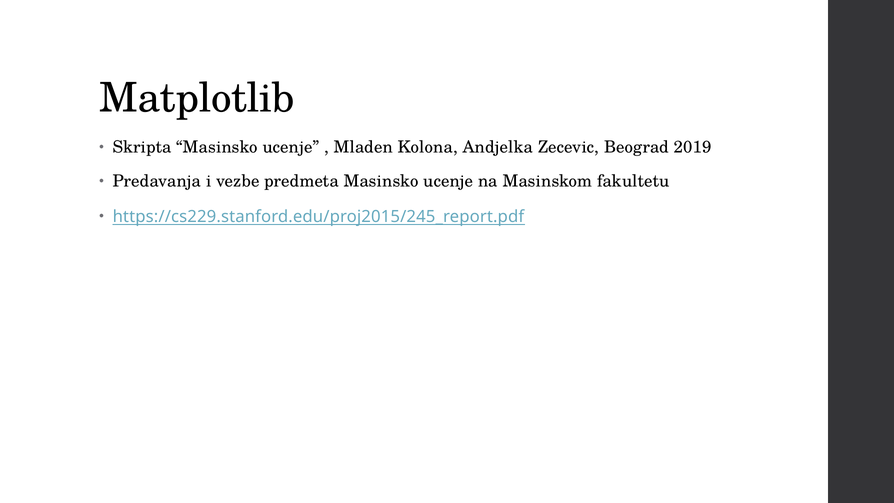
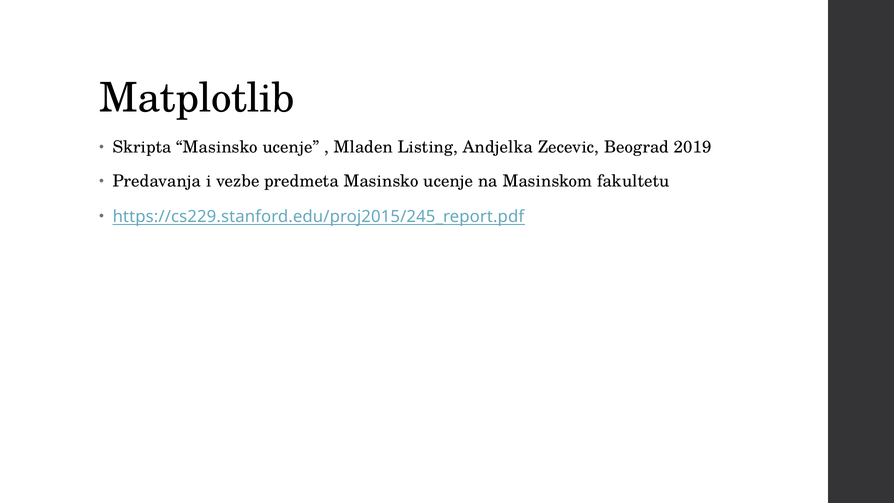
Kolona: Kolona -> Listing
